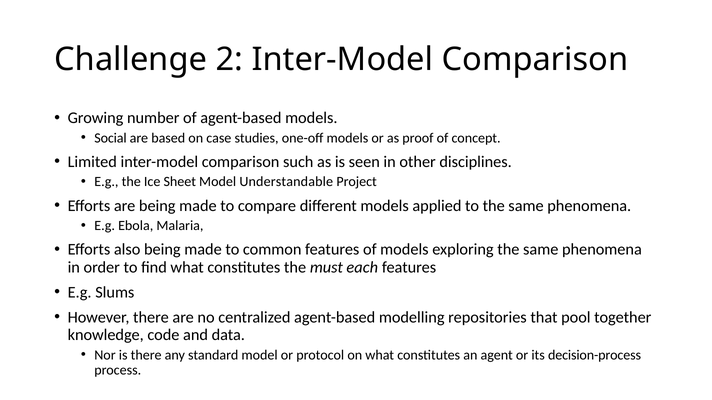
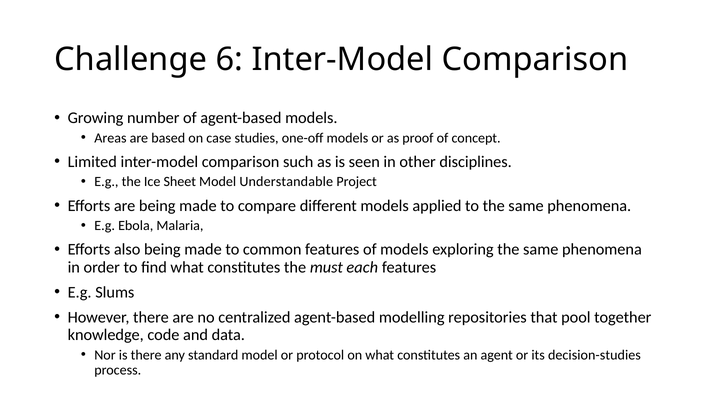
2: 2 -> 6
Social: Social -> Areas
decision-process: decision-process -> decision-studies
